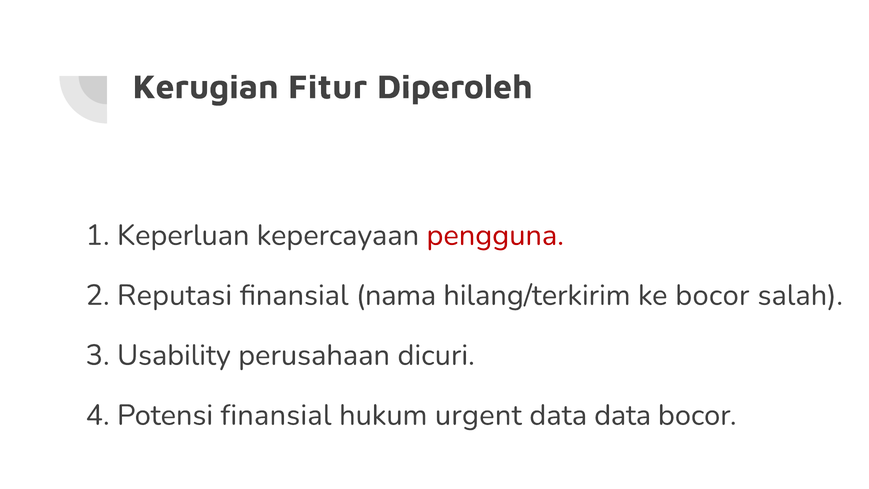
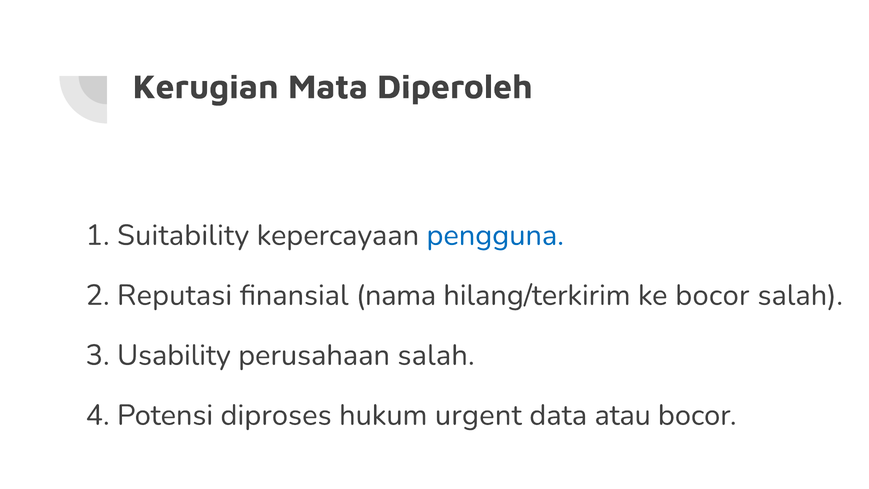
Fitur: Fitur -> Mata
Keperluan: Keperluan -> Suitability
pengguna colour: red -> blue
perusahaan dicuri: dicuri -> salah
Potensi finansial: finansial -> diproses
data data: data -> atau
